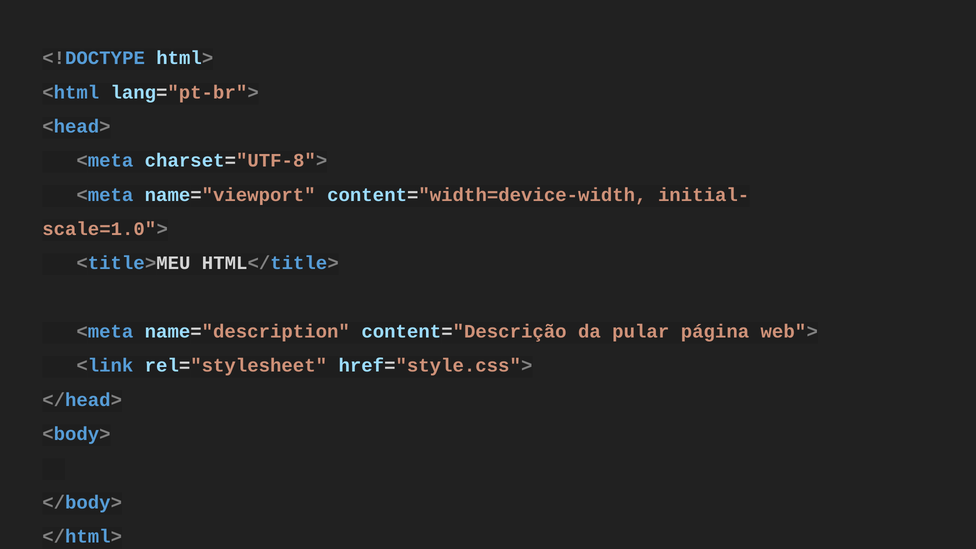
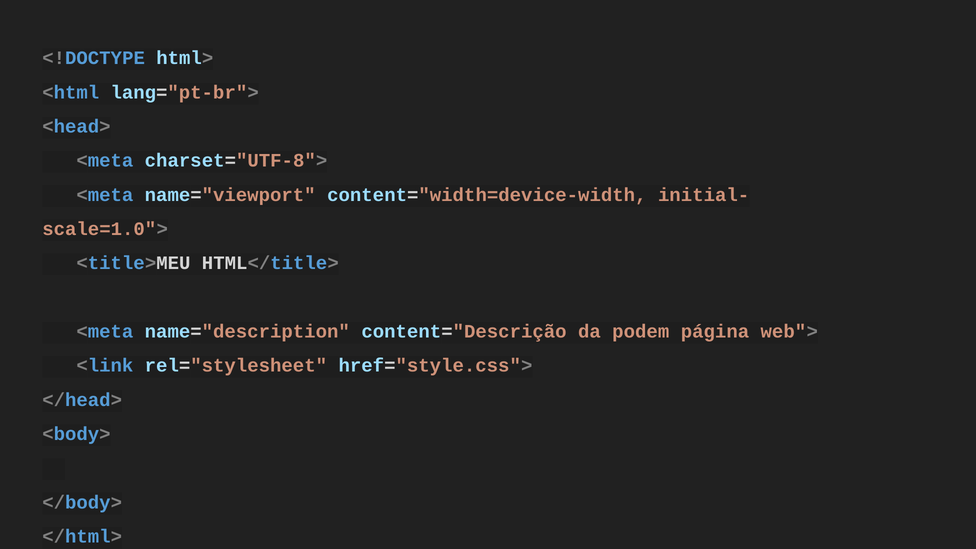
pular: pular -> podem
